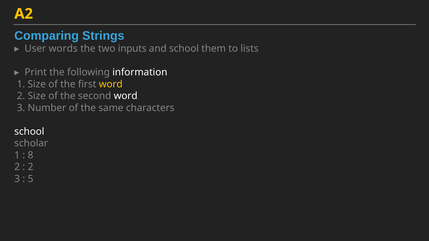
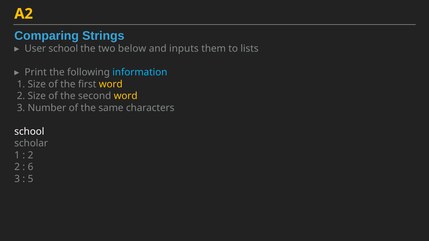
User words: words -> school
inputs: inputs -> below
and school: school -> inputs
information colour: white -> light blue
word at (126, 96) colour: white -> yellow
8 at (31, 155): 8 -> 2
2 at (31, 167): 2 -> 6
